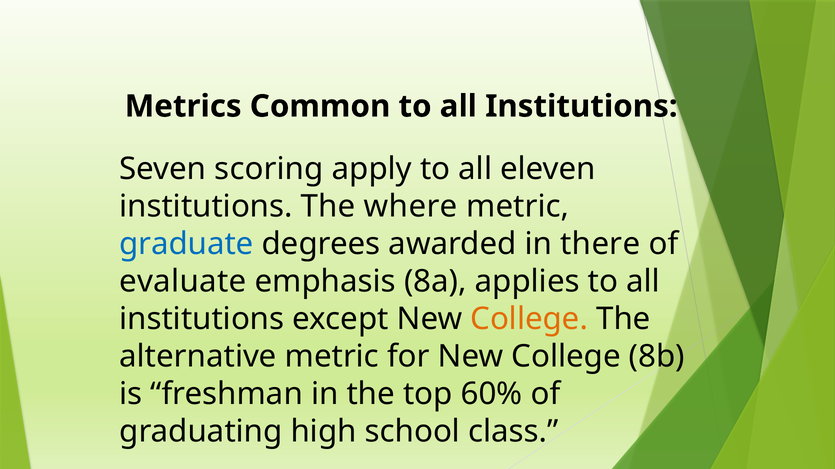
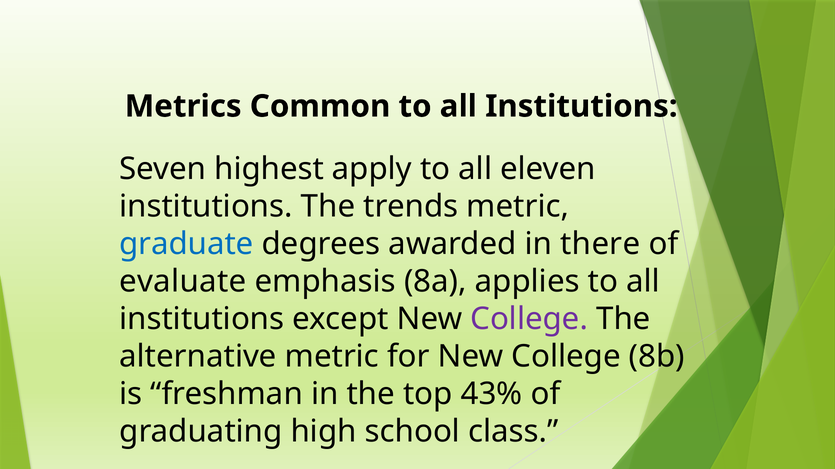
scoring: scoring -> highest
where: where -> trends
College at (529, 319) colour: orange -> purple
60%: 60% -> 43%
